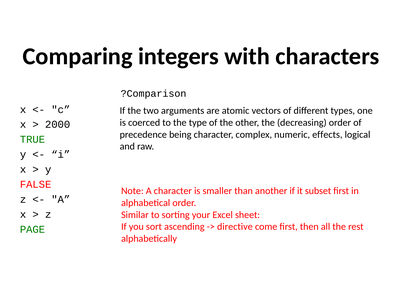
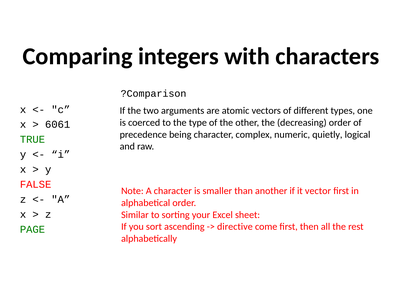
2000: 2000 -> 6061
effects: effects -> quietly
subset: subset -> vector
